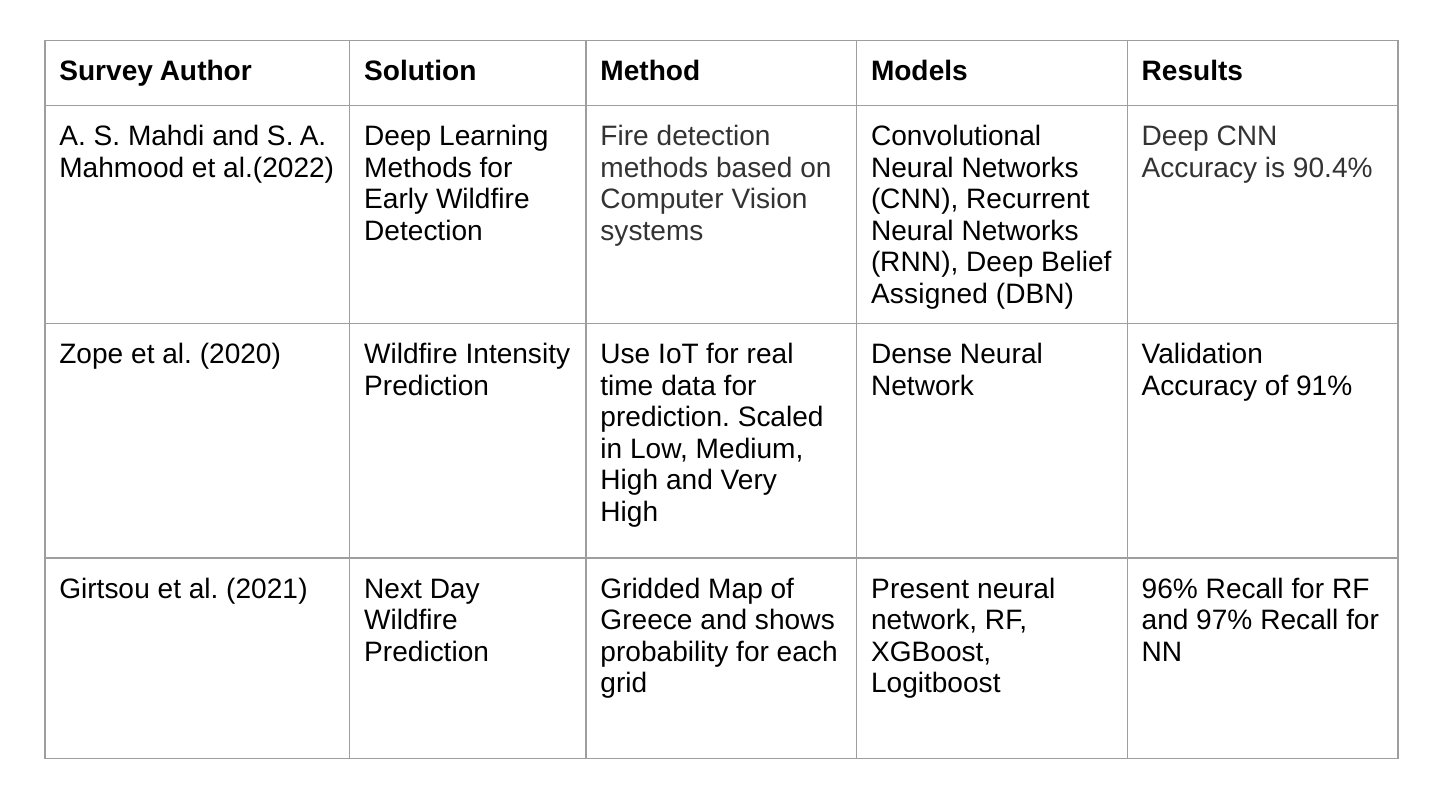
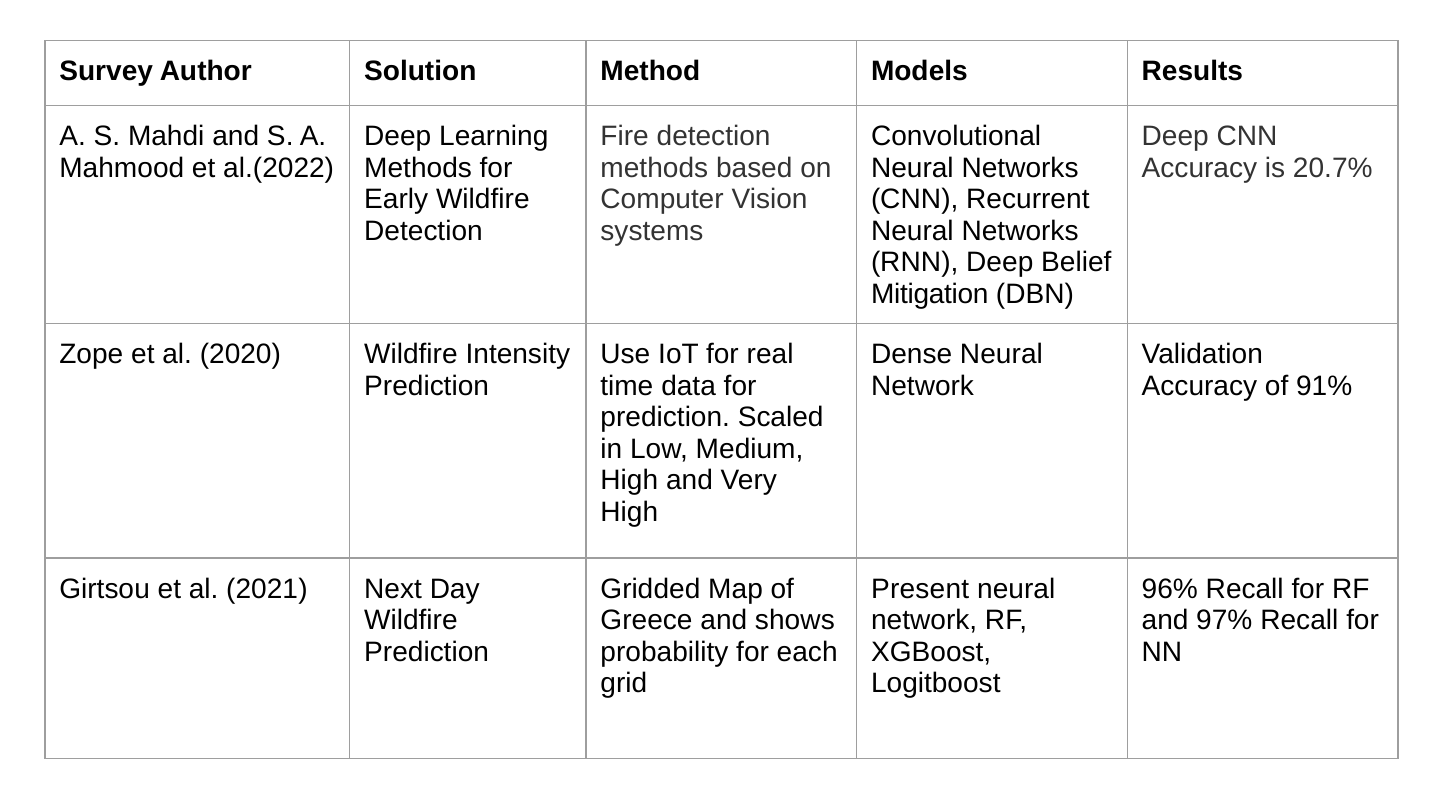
90.4%: 90.4% -> 20.7%
Assigned: Assigned -> Mitigation
